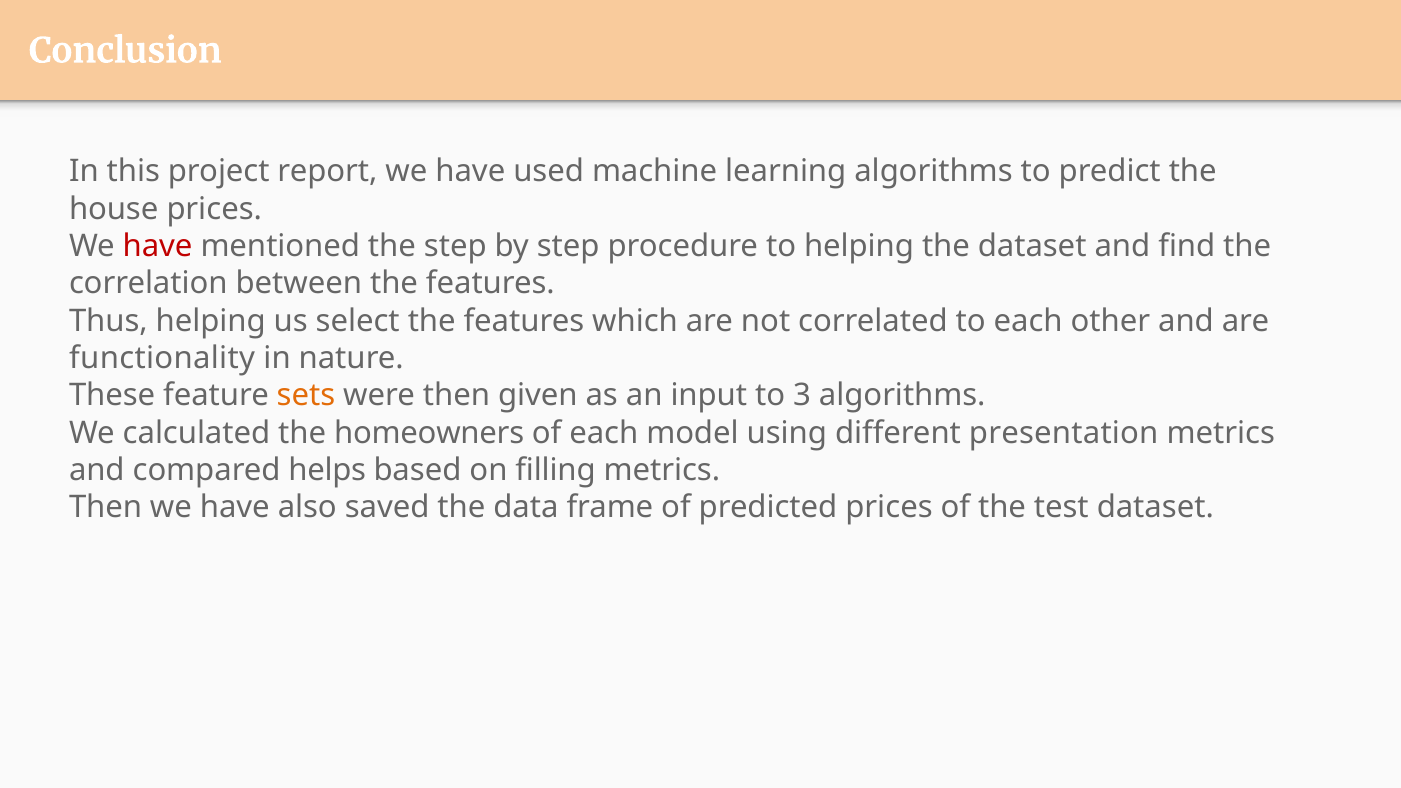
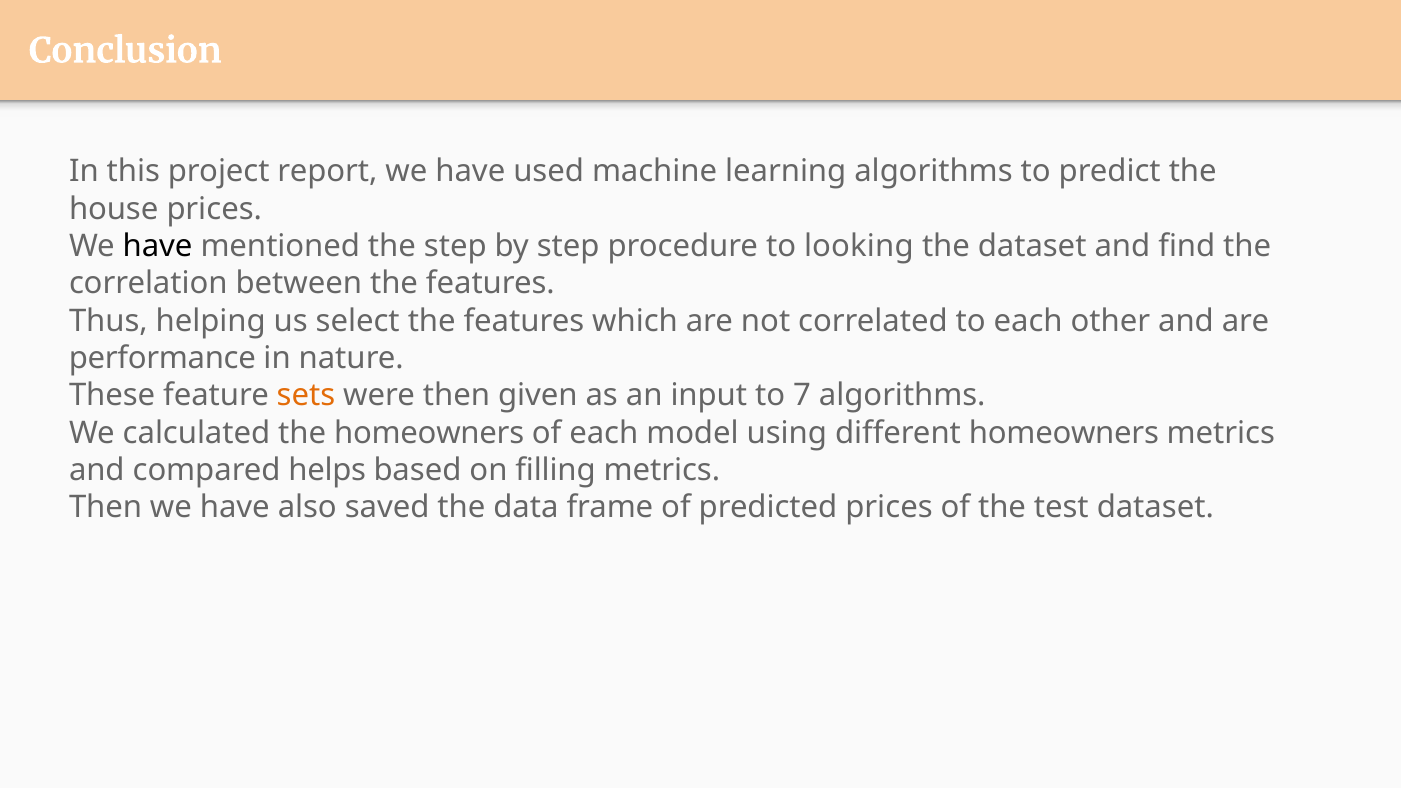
have at (158, 246) colour: red -> black
to helping: helping -> looking
functionality: functionality -> performance
3: 3 -> 7
different presentation: presentation -> homeowners
